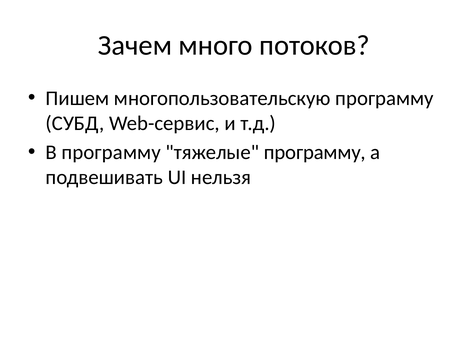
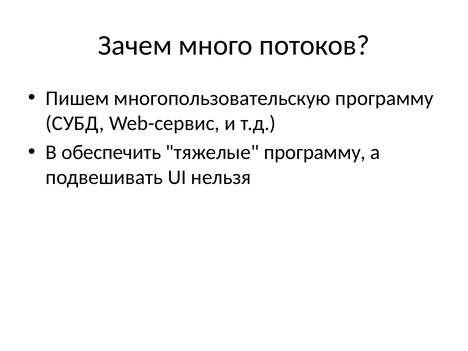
В программу: программу -> обеспечить
